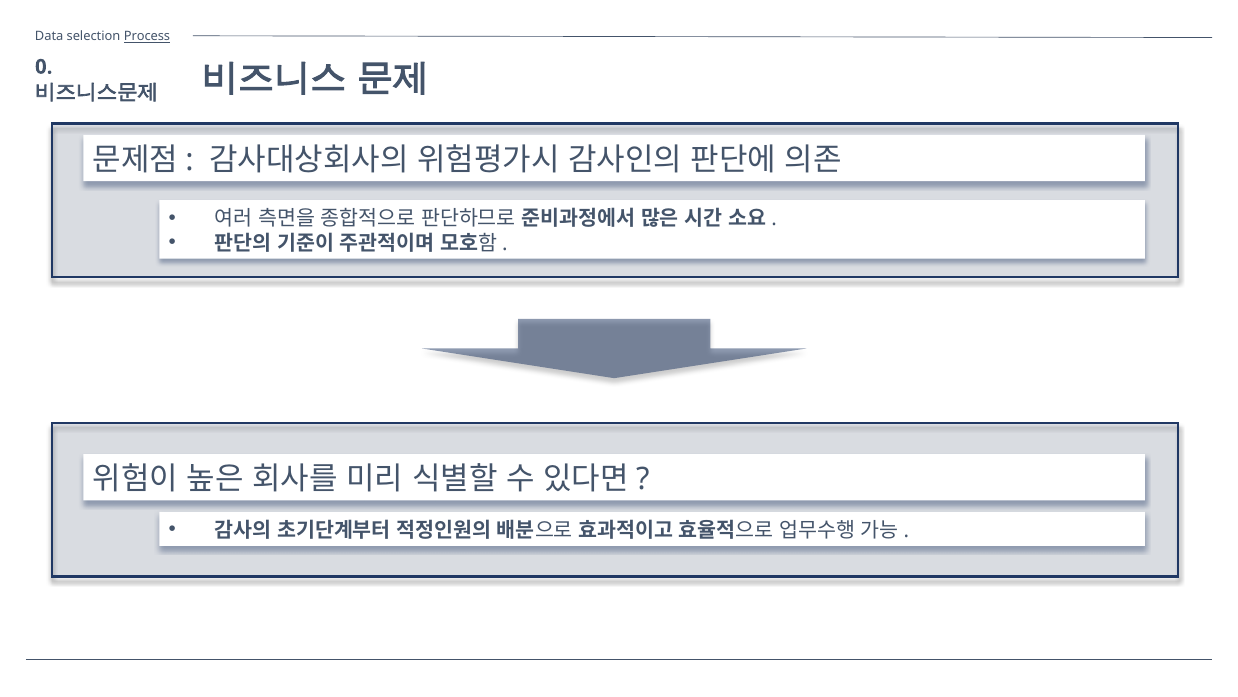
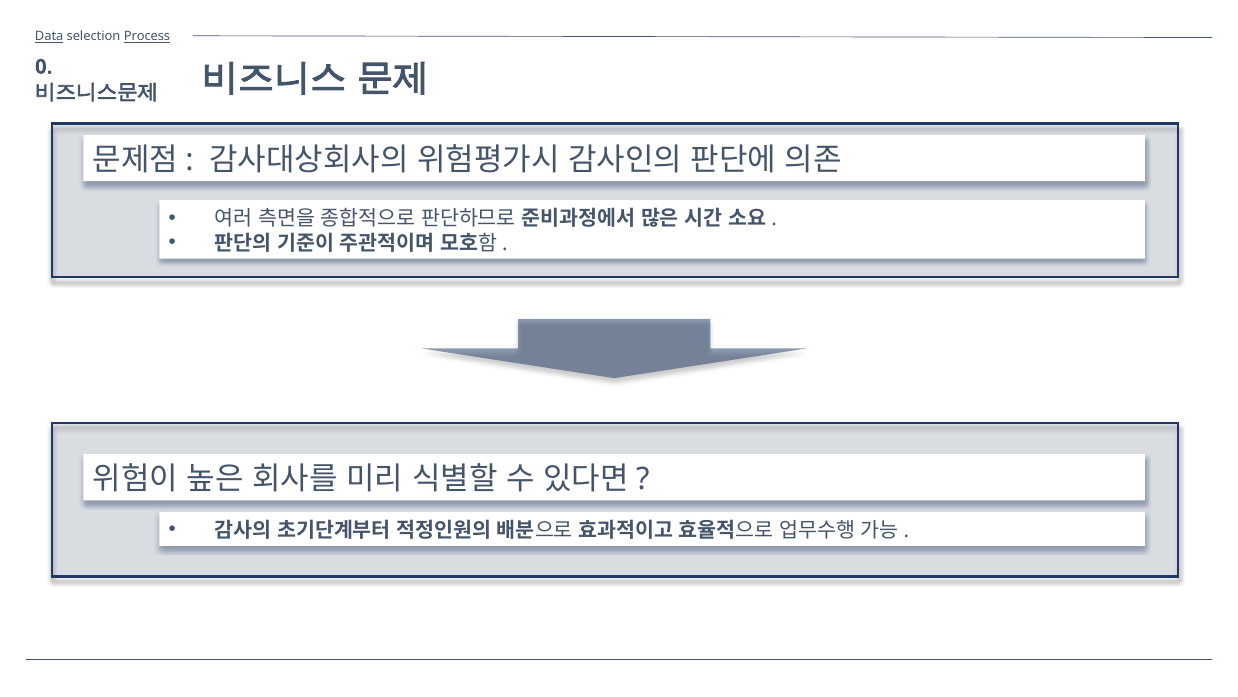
Data underline: none -> present
